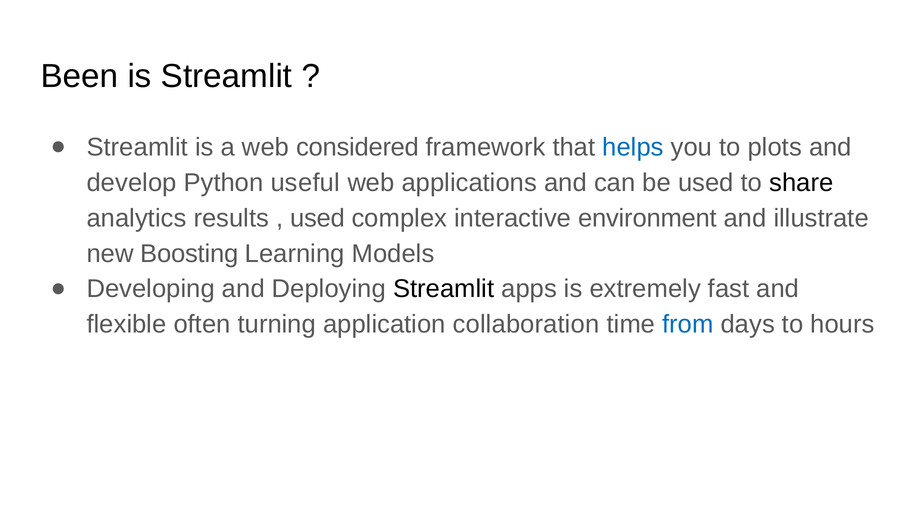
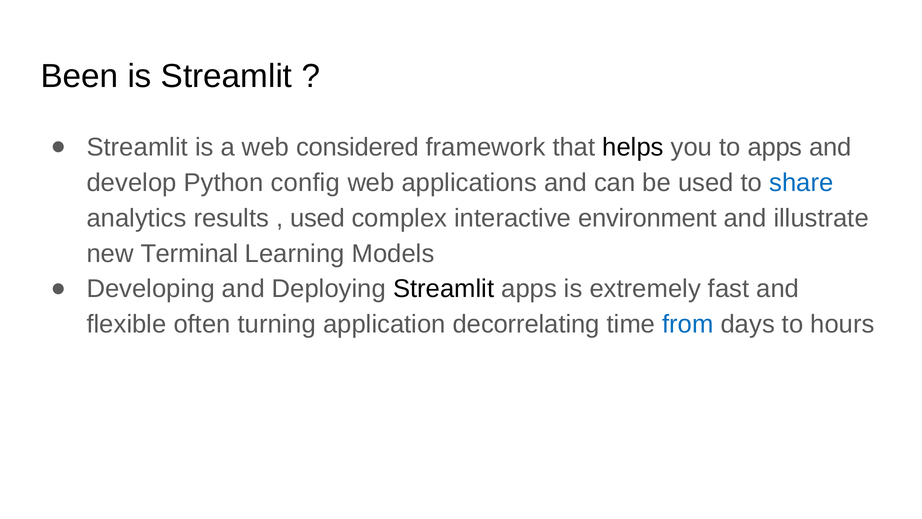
helps colour: blue -> black
to plots: plots -> apps
useful: useful -> config
share colour: black -> blue
Boosting: Boosting -> Terminal
collaboration: collaboration -> decorrelating
